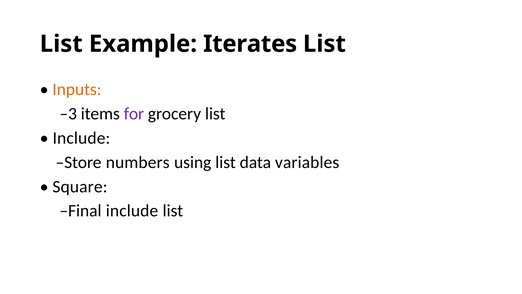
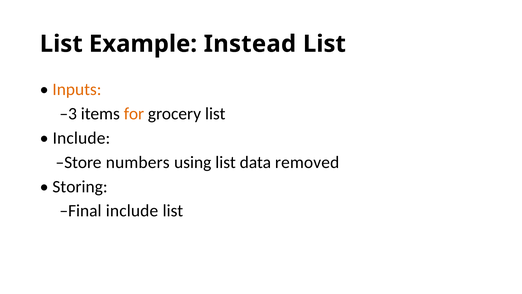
Iterates: Iterates -> Instead
for colour: purple -> orange
variables: variables -> removed
Square: Square -> Storing
